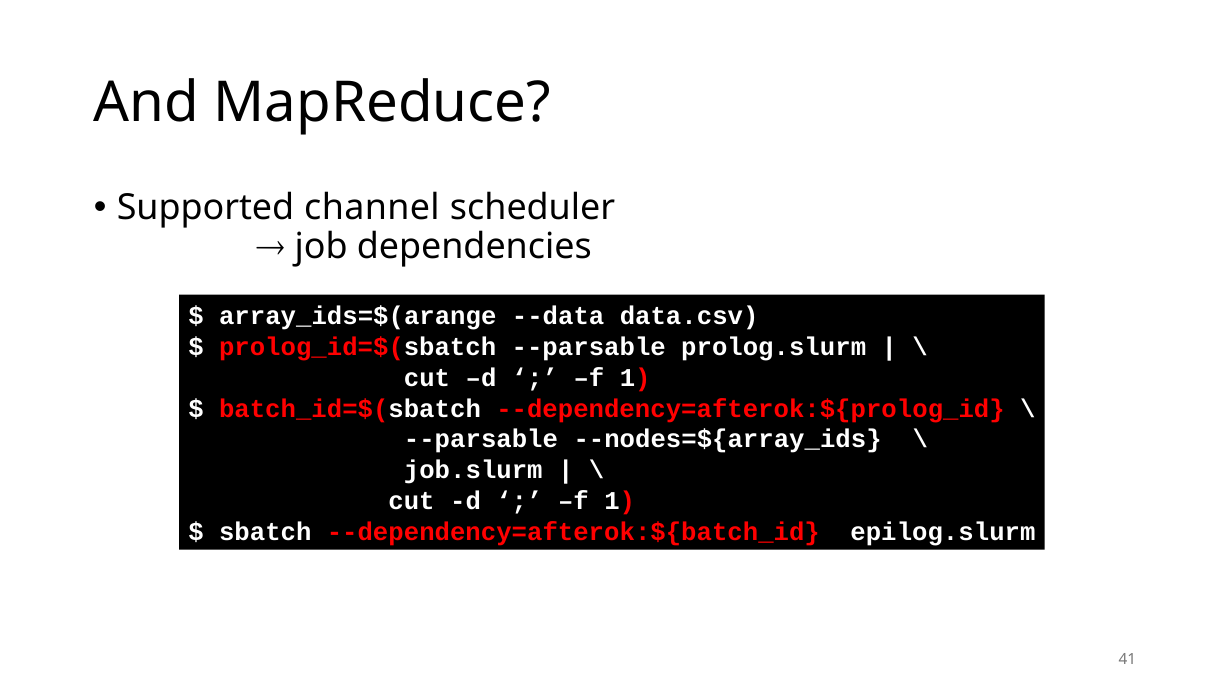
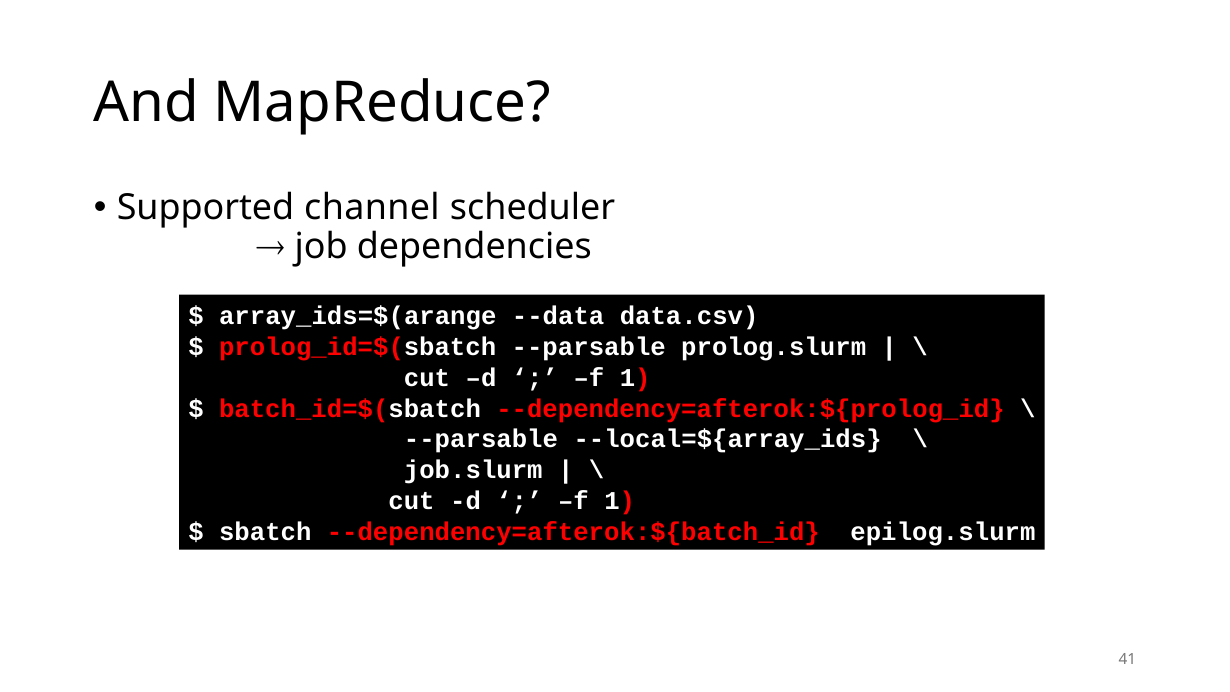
--nodes=${array_ids: --nodes=${array_ids -> --local=${array_ids
